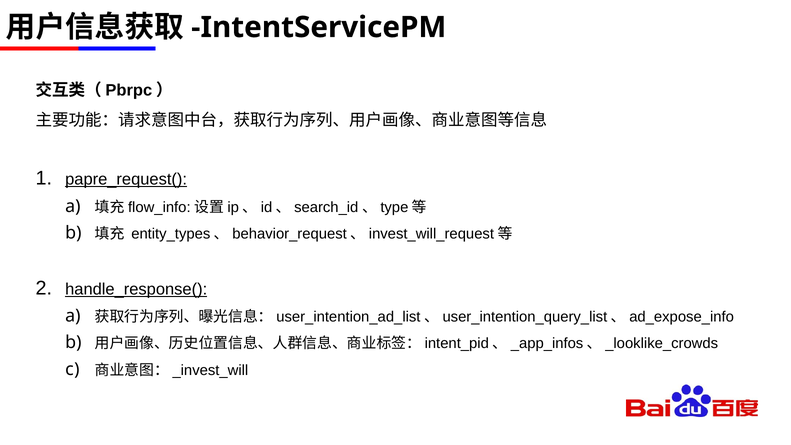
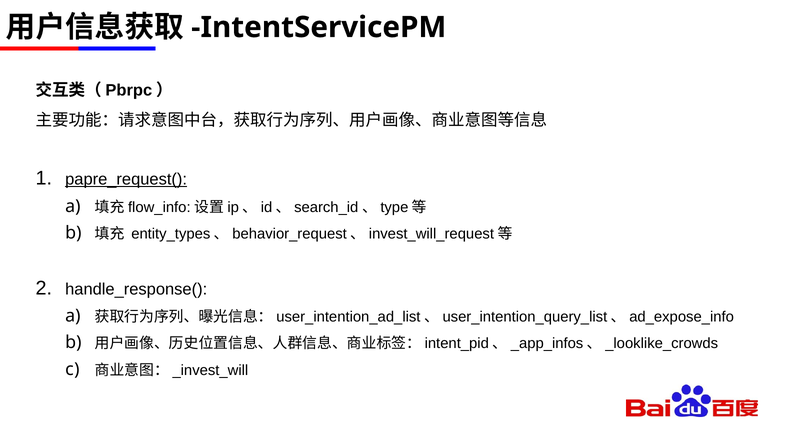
handle_response( underline: present -> none
